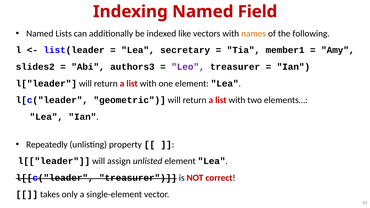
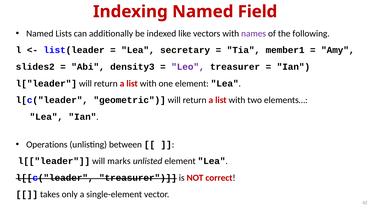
names colour: orange -> purple
authors3: authors3 -> density3
Repeatedly: Repeatedly -> Operations
property: property -> between
assign: assign -> marks
